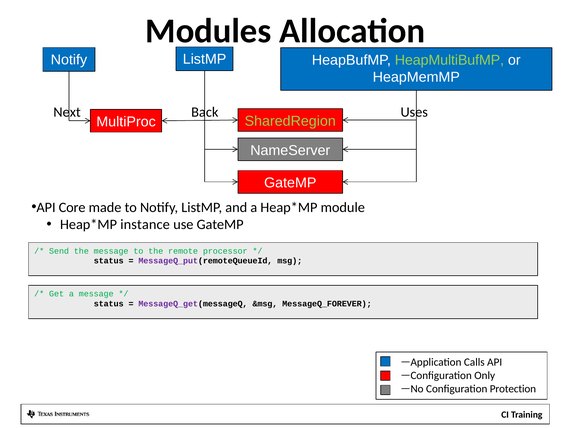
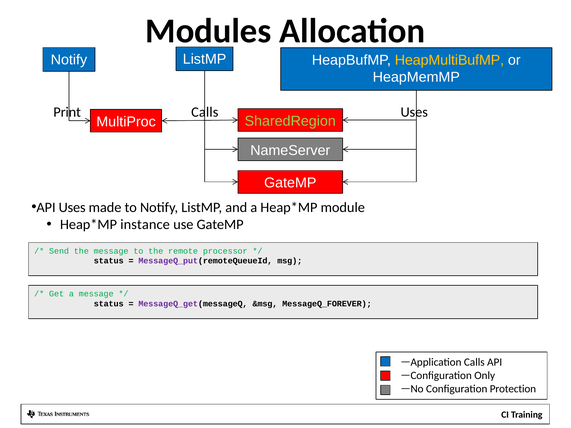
HeapMultiBufMP colour: light green -> yellow
Next: Next -> Print
Back at (205, 112): Back -> Calls
API Core: Core -> Uses
